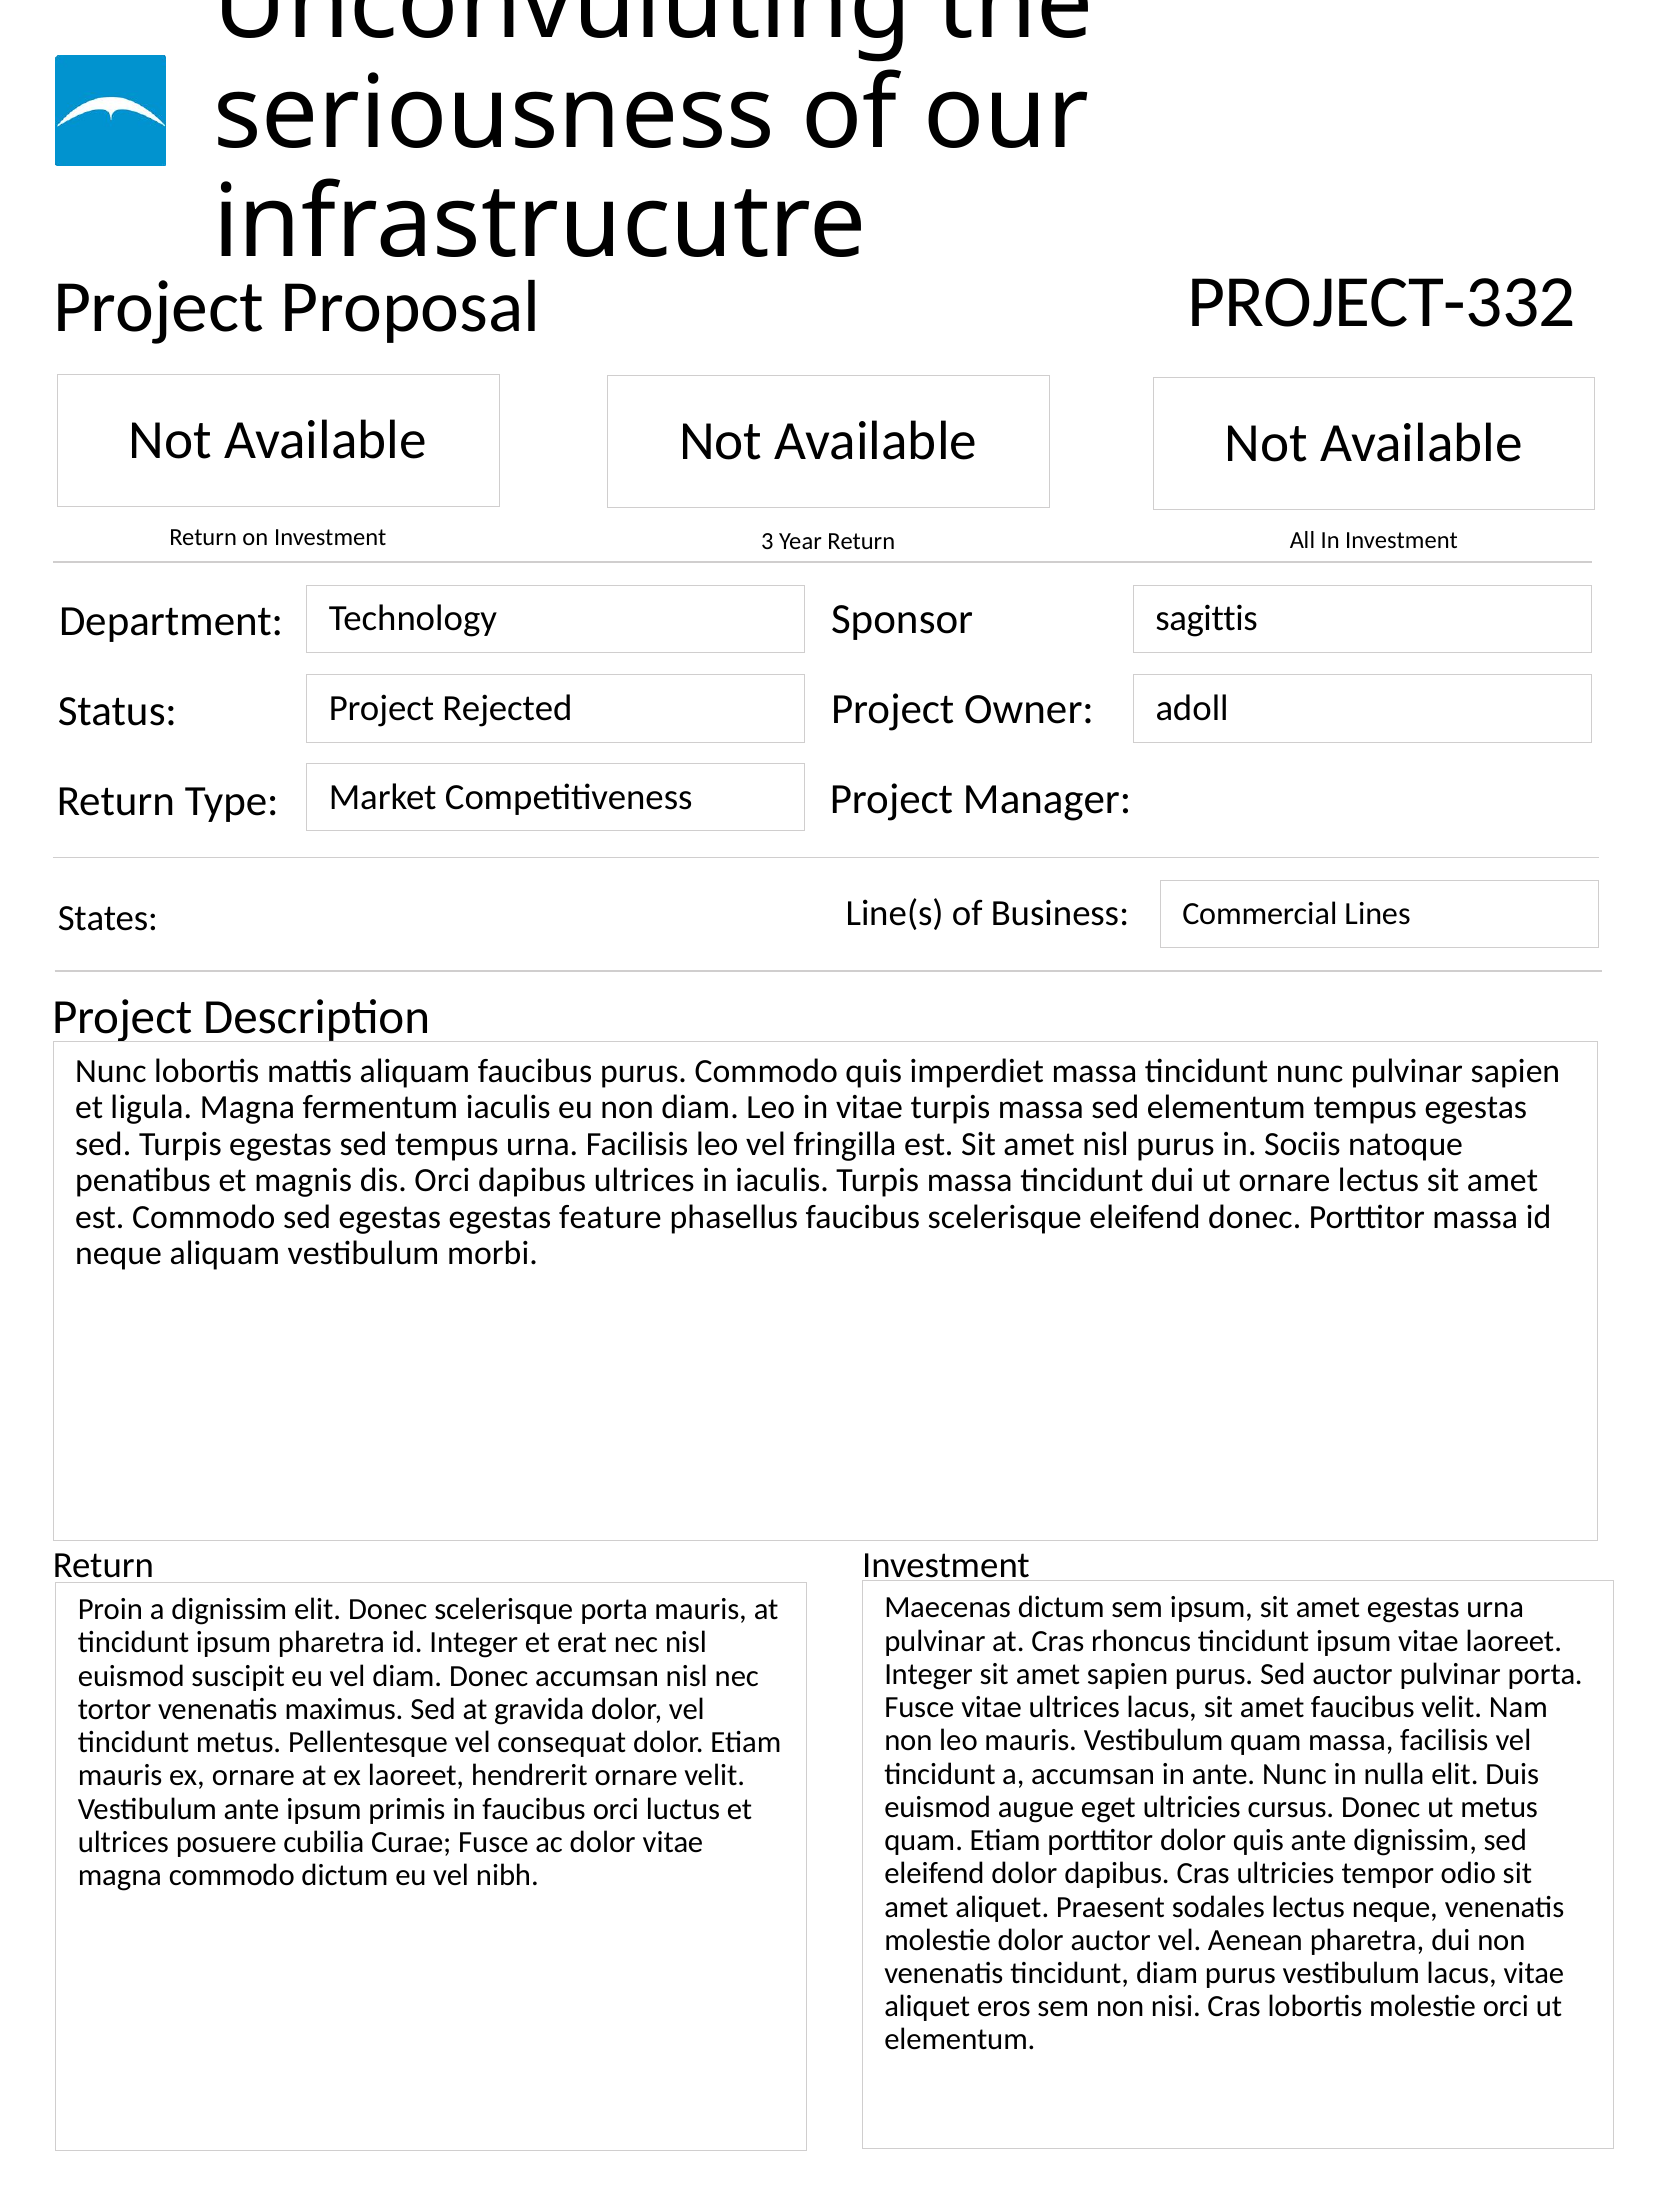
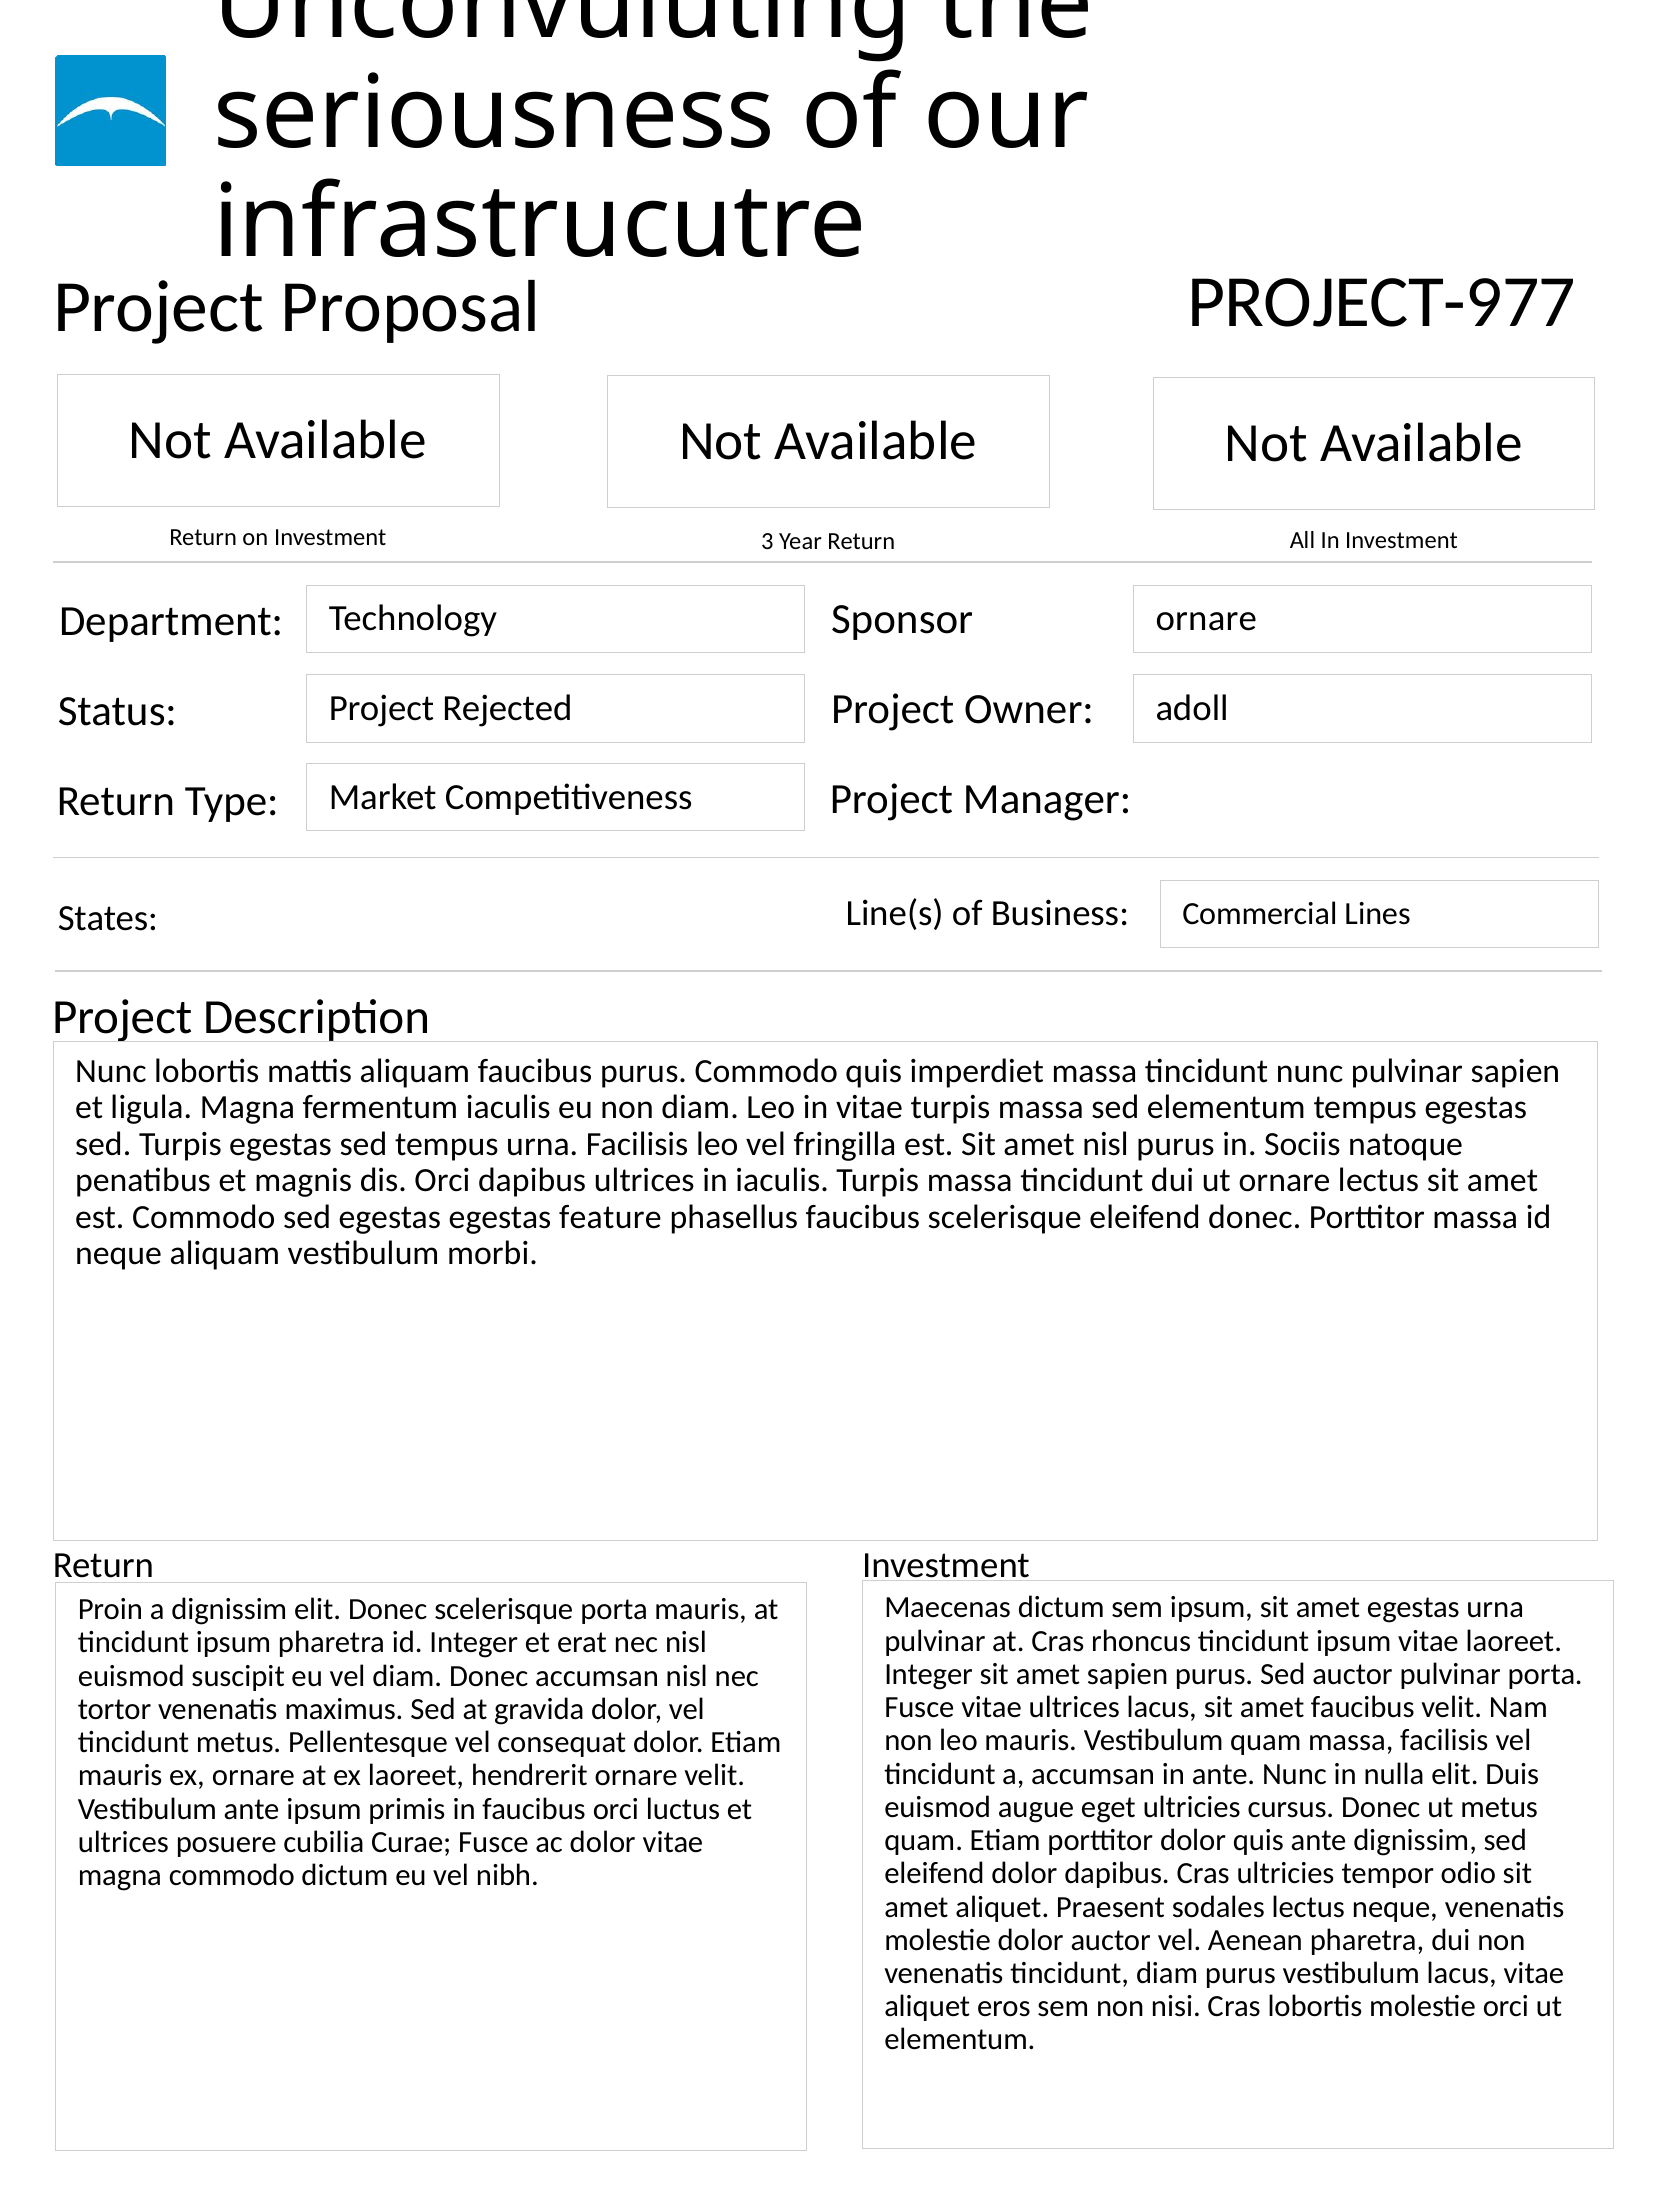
PROJECT-332: PROJECT-332 -> PROJECT-977
sagittis at (1207, 618): sagittis -> ornare
